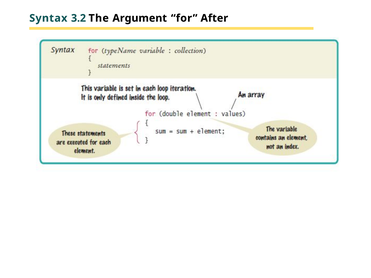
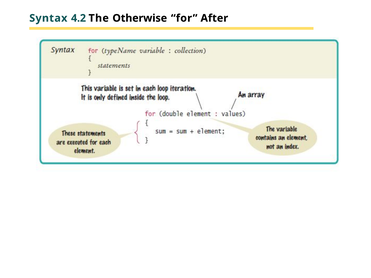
3.2: 3.2 -> 4.2
Argument: Argument -> Otherwise
